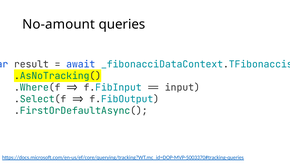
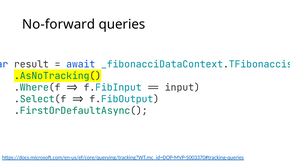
No-amount: No-amount -> No-forward
